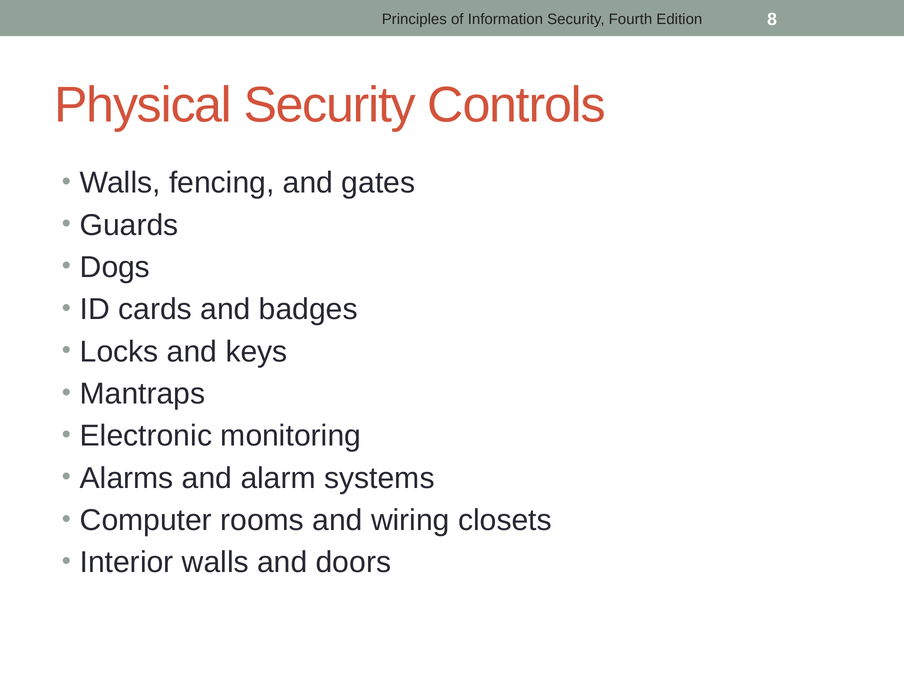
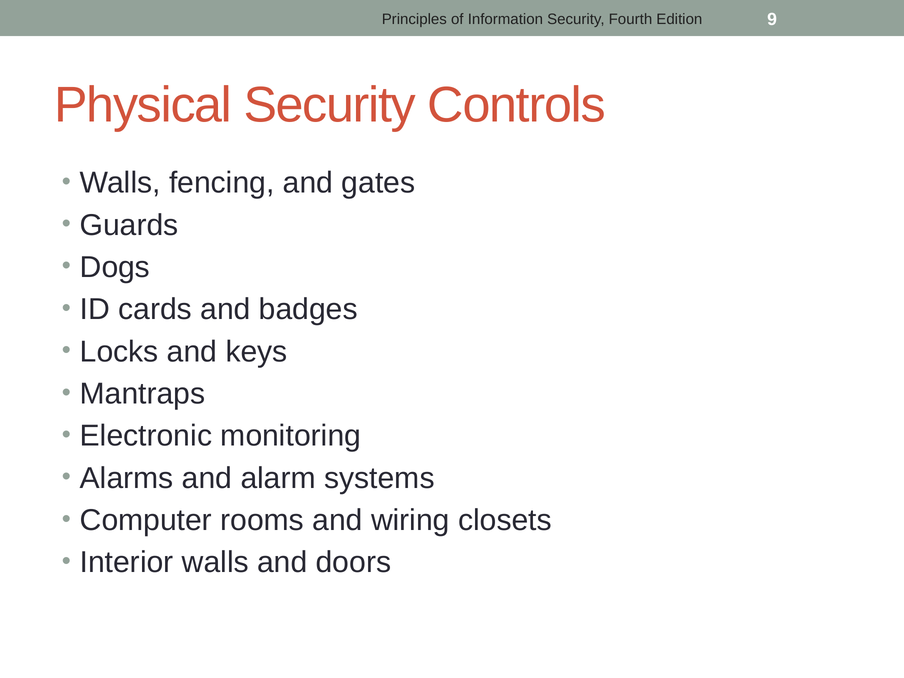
8: 8 -> 9
